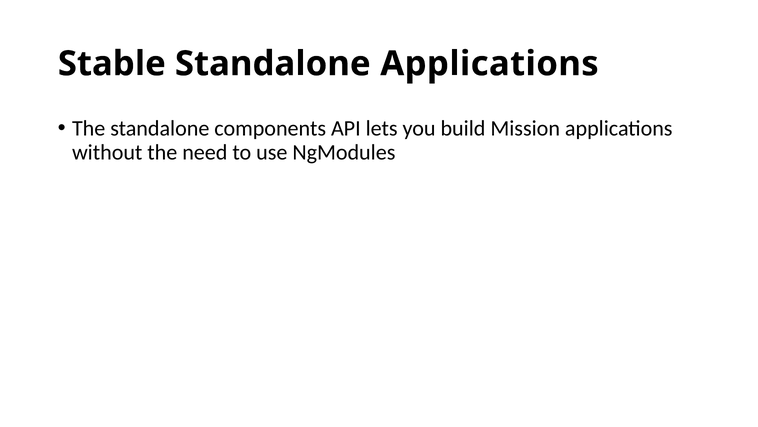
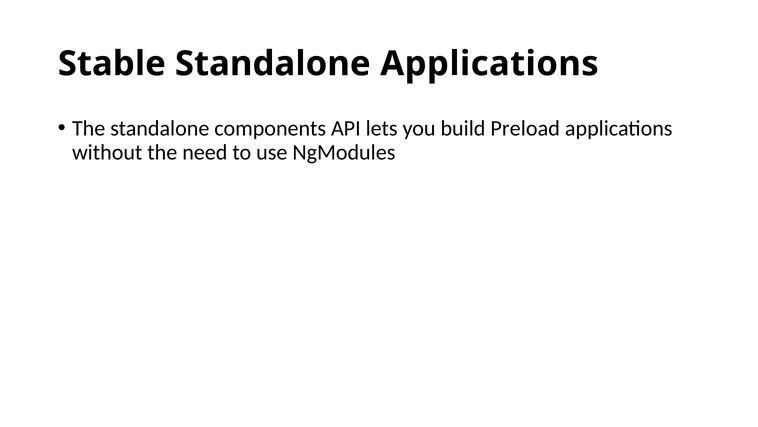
Mission: Mission -> Preload
